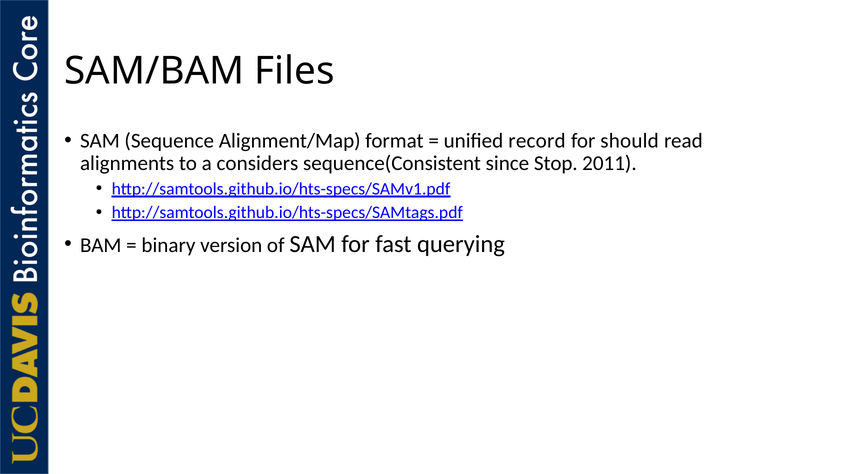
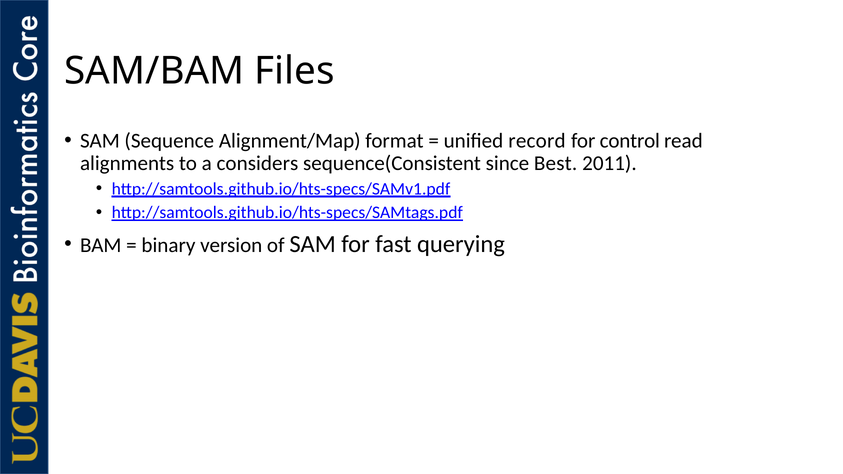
should: should -> control
Stop: Stop -> Best
